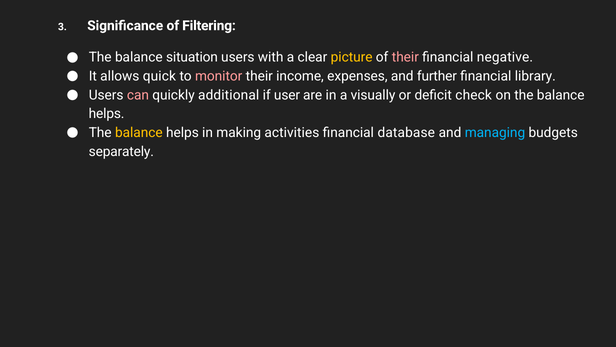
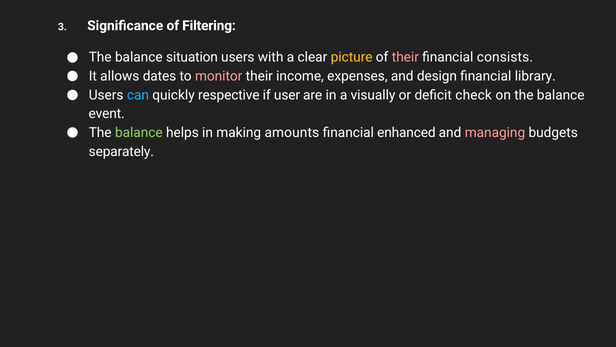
negative: negative -> consists
quick: quick -> dates
further: further -> design
can colour: pink -> light blue
additional: additional -> respective
helps at (107, 114): helps -> event
balance at (139, 133) colour: yellow -> light green
activities: activities -> amounts
database: database -> enhanced
managing colour: light blue -> pink
